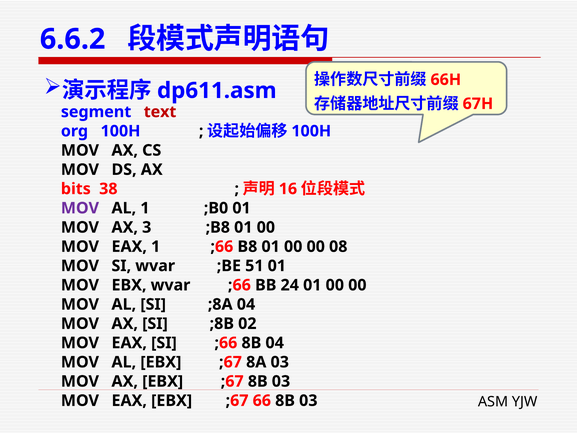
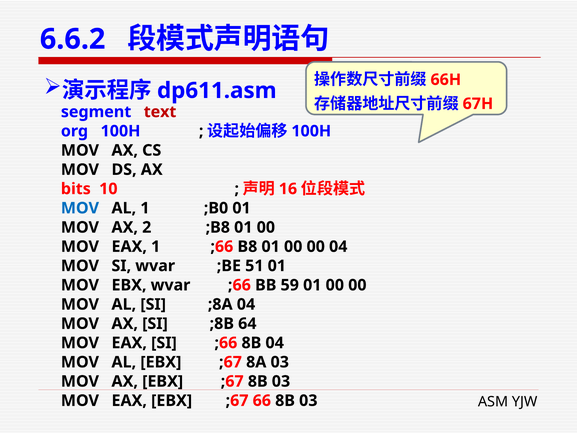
38: 38 -> 10
MOV at (80, 208) colour: purple -> blue
3: 3 -> 2
00 08: 08 -> 04
24: 24 -> 59
02: 02 -> 64
